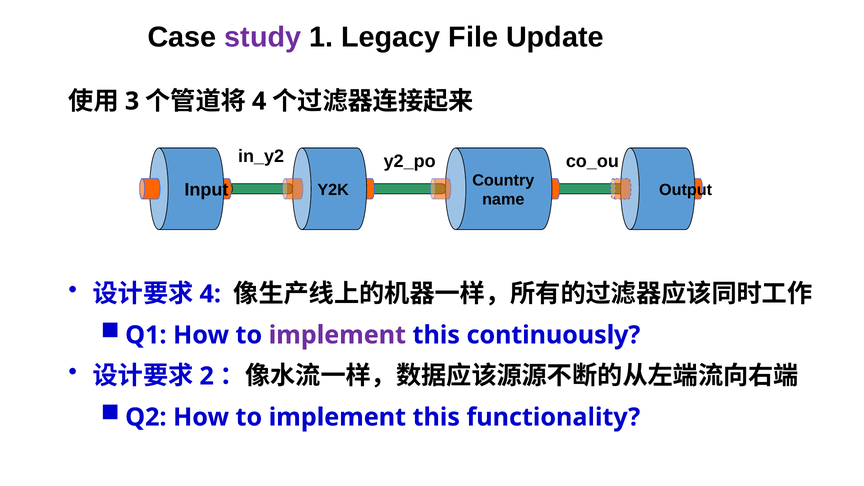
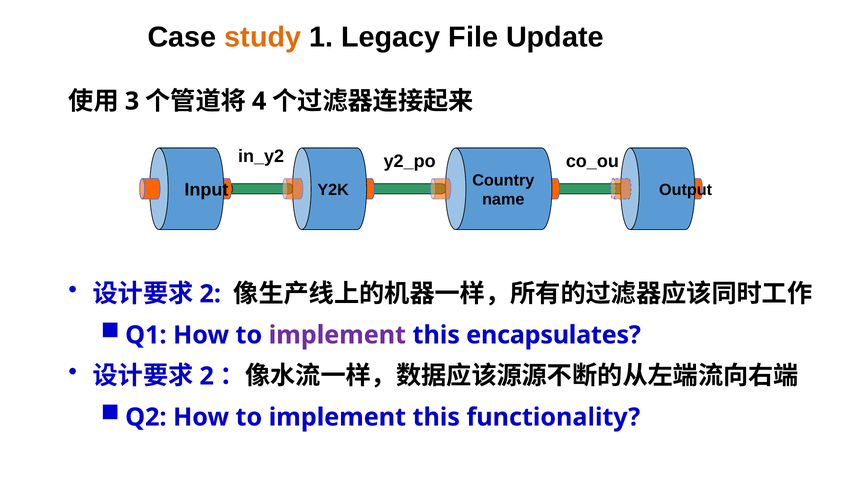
study colour: purple -> orange
4 at (210, 294): 4 -> 2
continuously: continuously -> encapsulates
